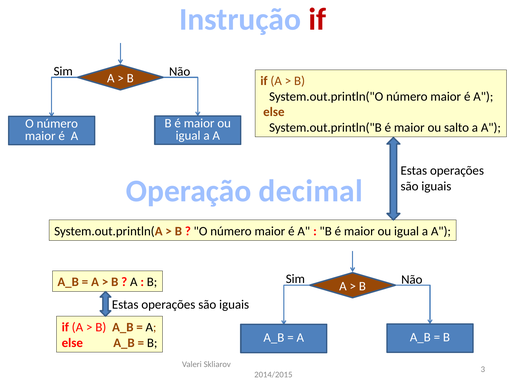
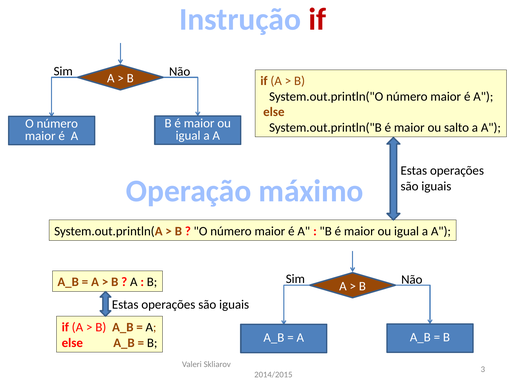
decimal: decimal -> máximo
